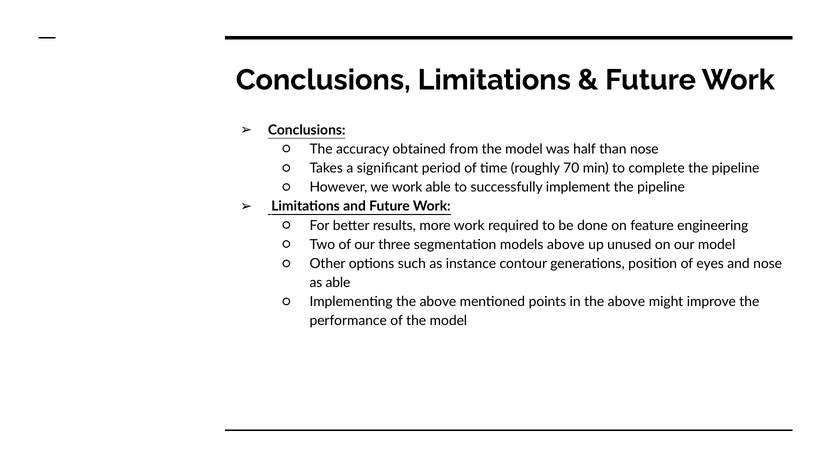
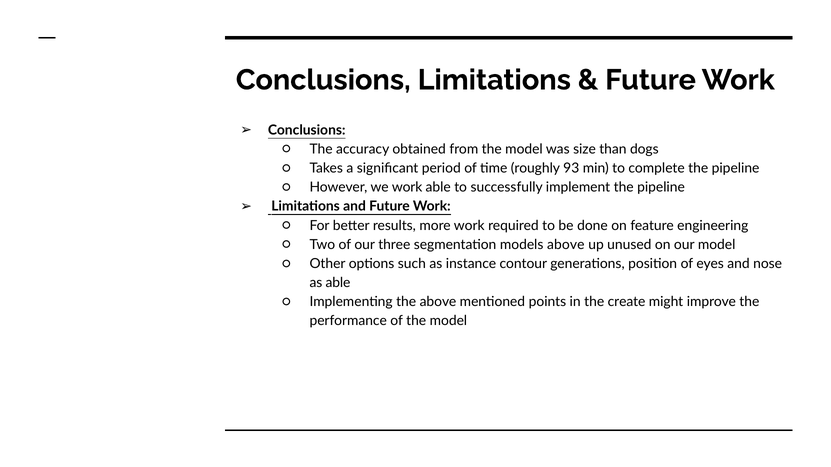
half: half -> size
than nose: nose -> dogs
70: 70 -> 93
in the above: above -> create
